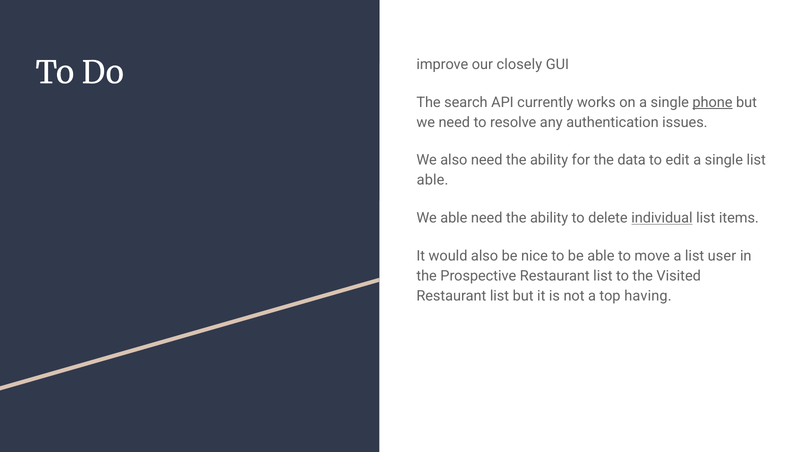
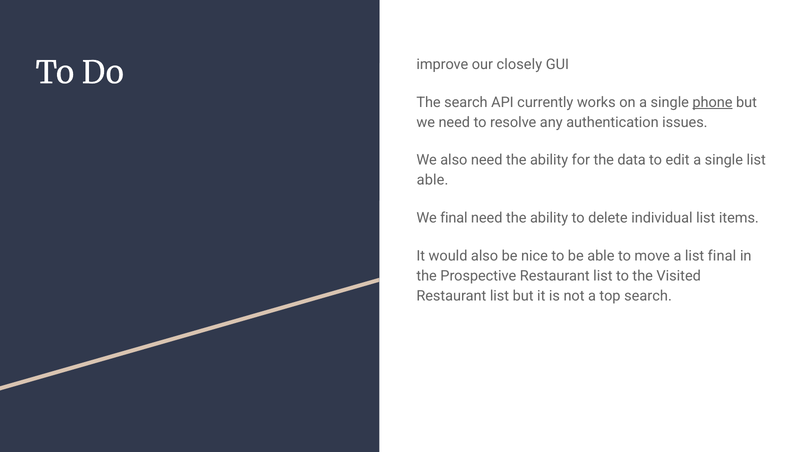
We able: able -> final
individual underline: present -> none
list user: user -> final
top having: having -> search
